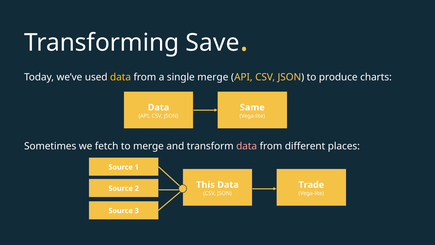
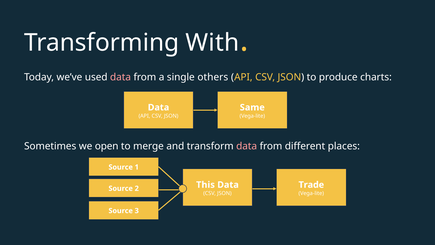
Save: Save -> With
data at (121, 77) colour: yellow -> pink
single merge: merge -> others
fetch: fetch -> open
